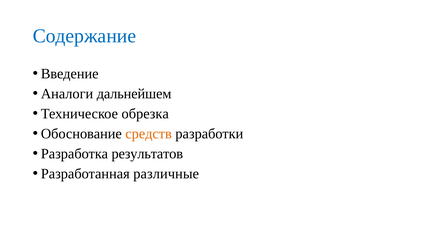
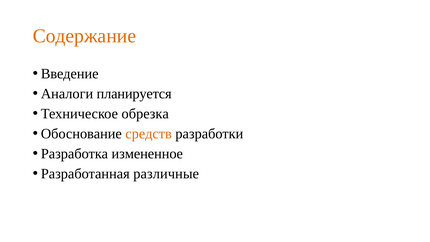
Содержание colour: blue -> orange
дальнейшем: дальнейшем -> планируется
результатов: результатов -> измененное
